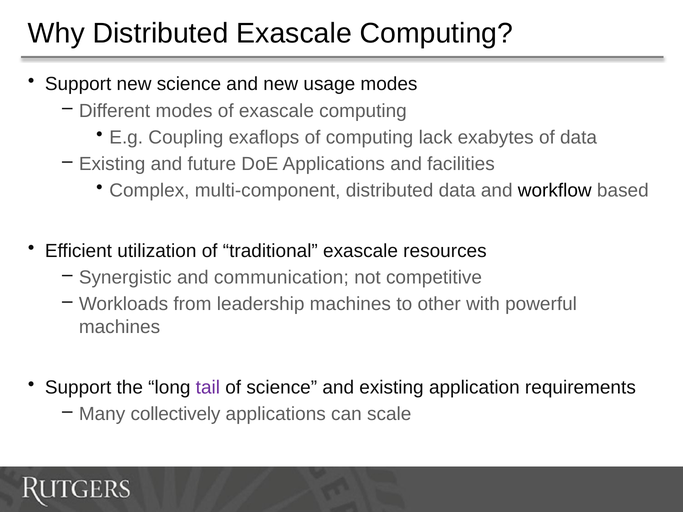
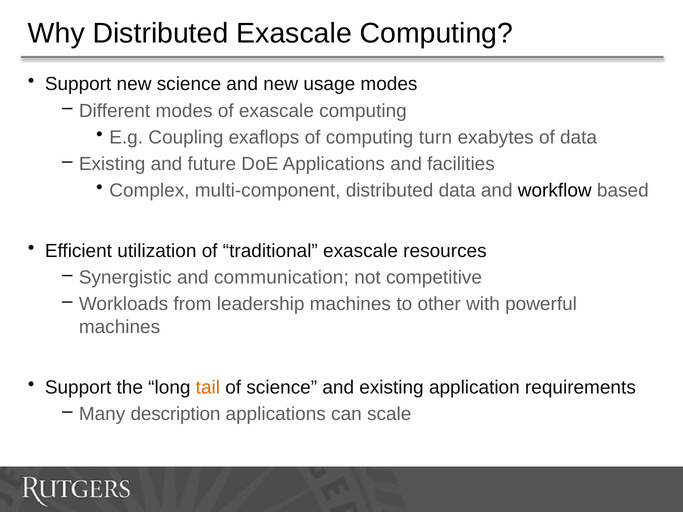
lack: lack -> turn
tail colour: purple -> orange
collectively: collectively -> description
